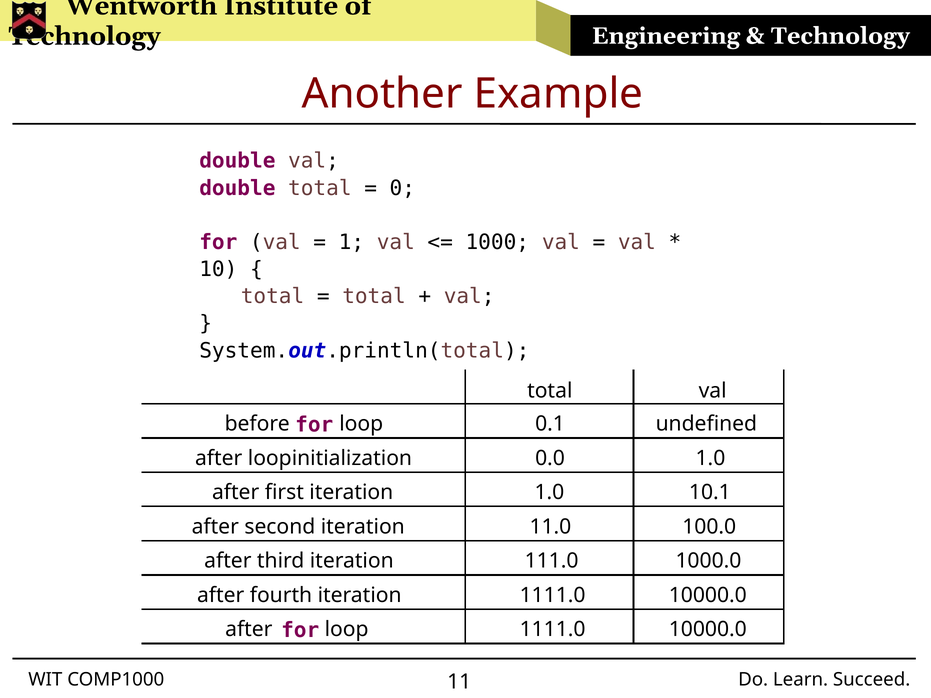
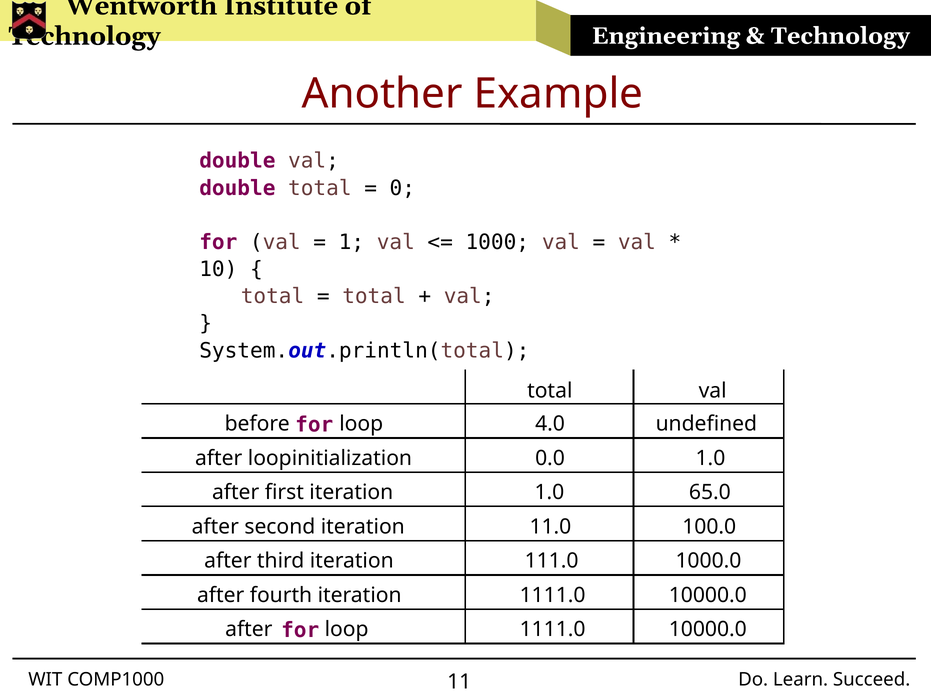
0.1: 0.1 -> 4.0
10.1: 10.1 -> 65.0
